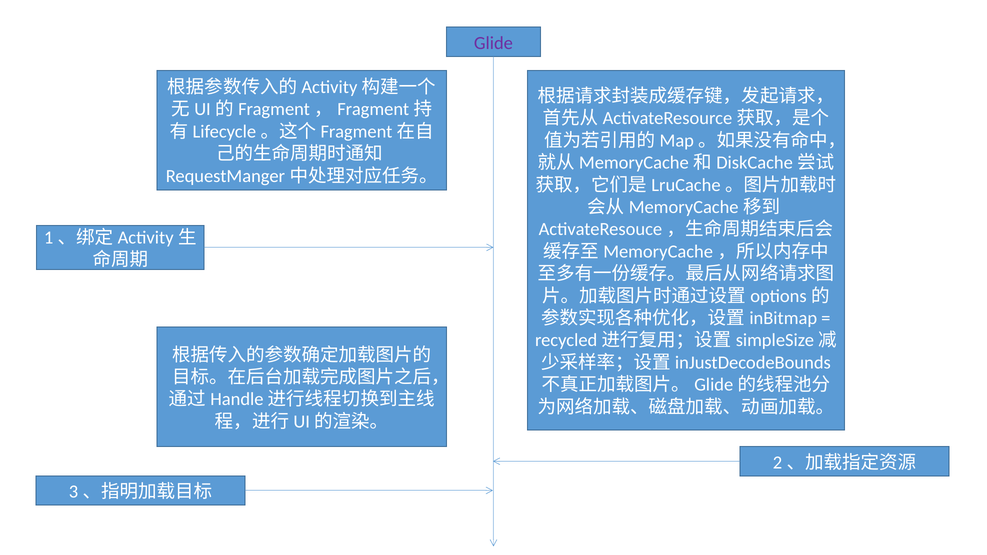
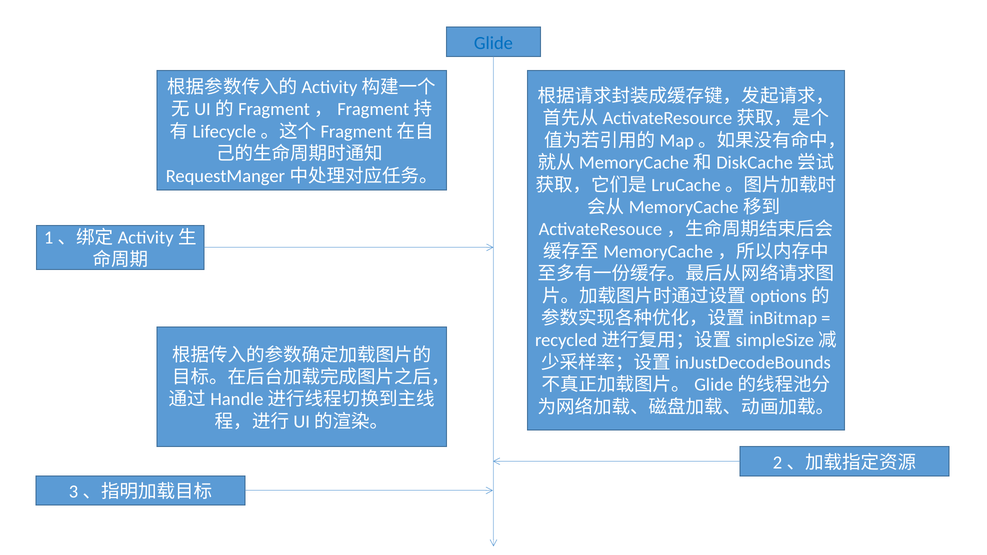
Glide colour: purple -> blue
